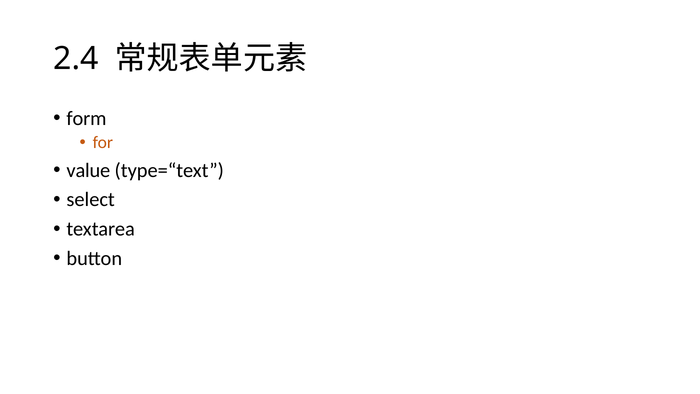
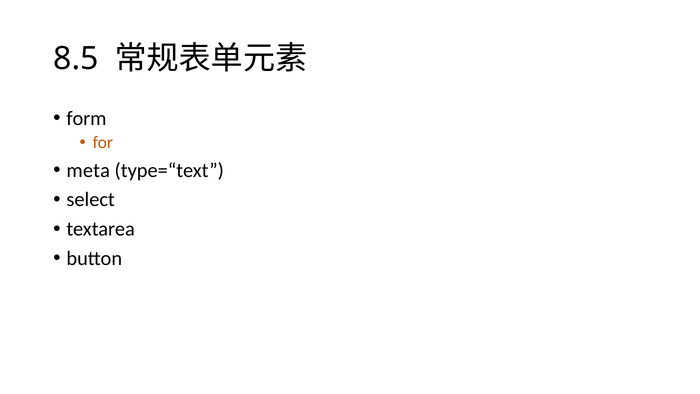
2.4: 2.4 -> 8.5
value: value -> meta
